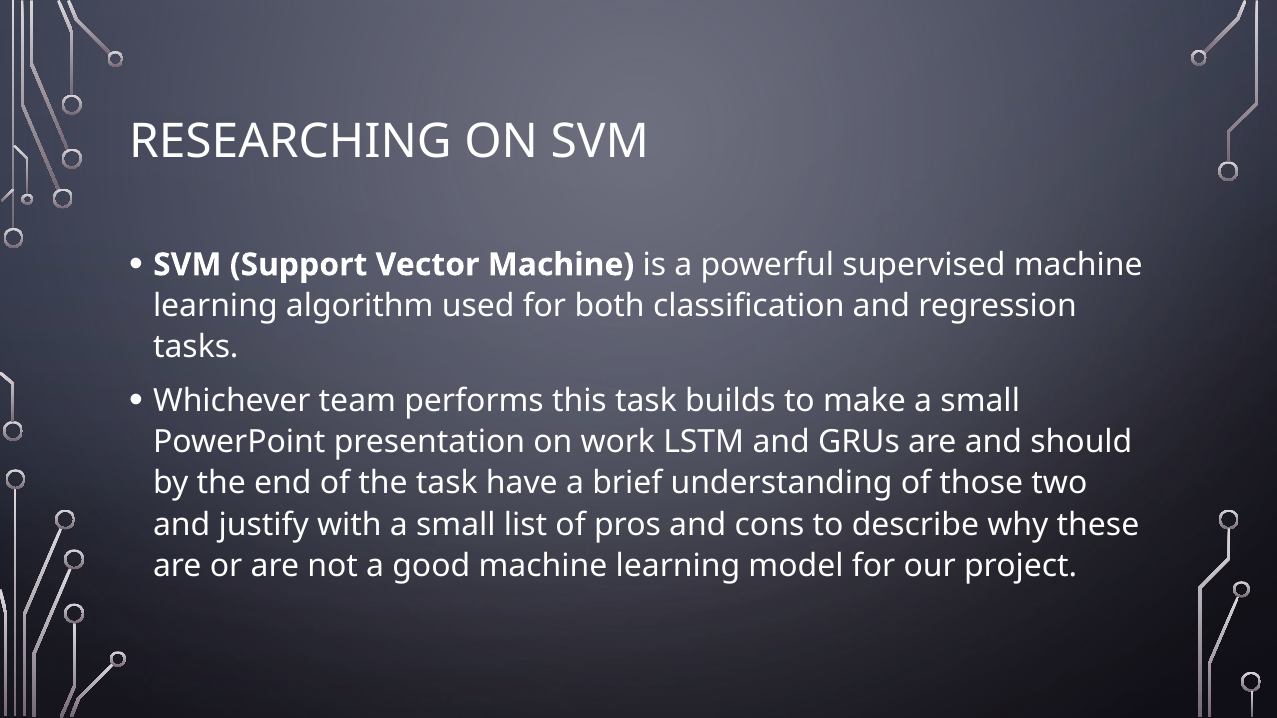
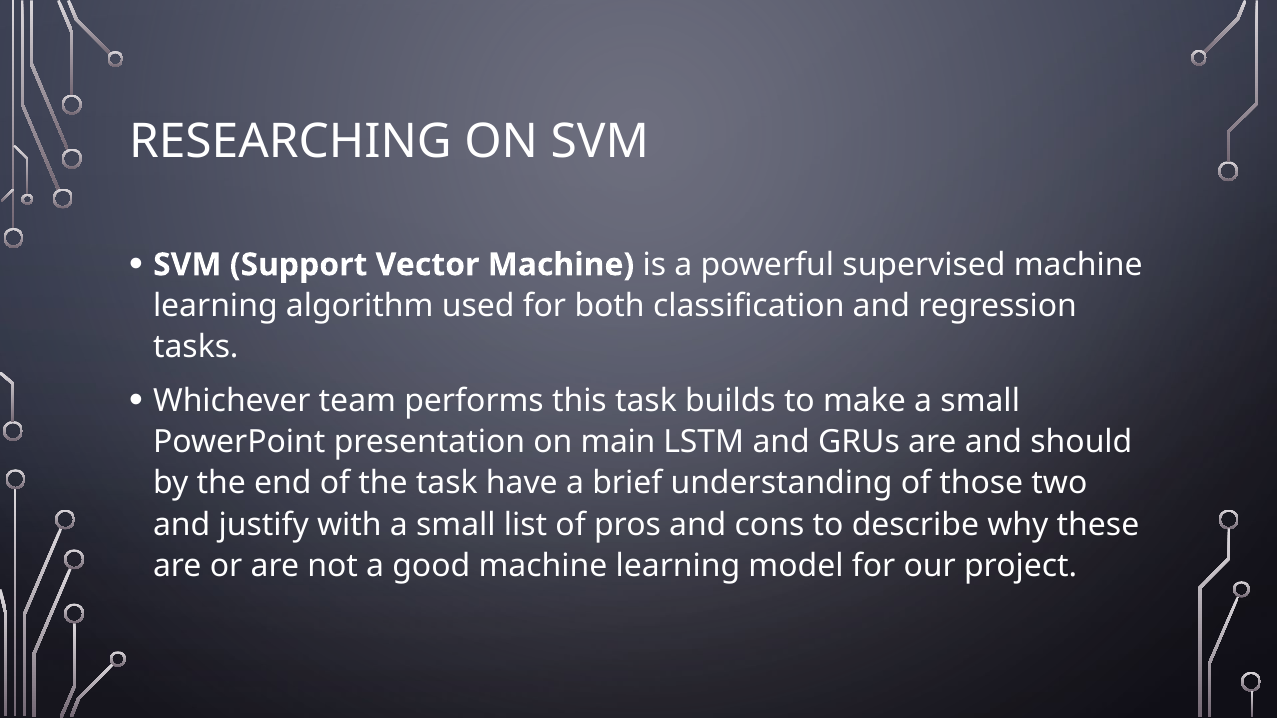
work: work -> main
